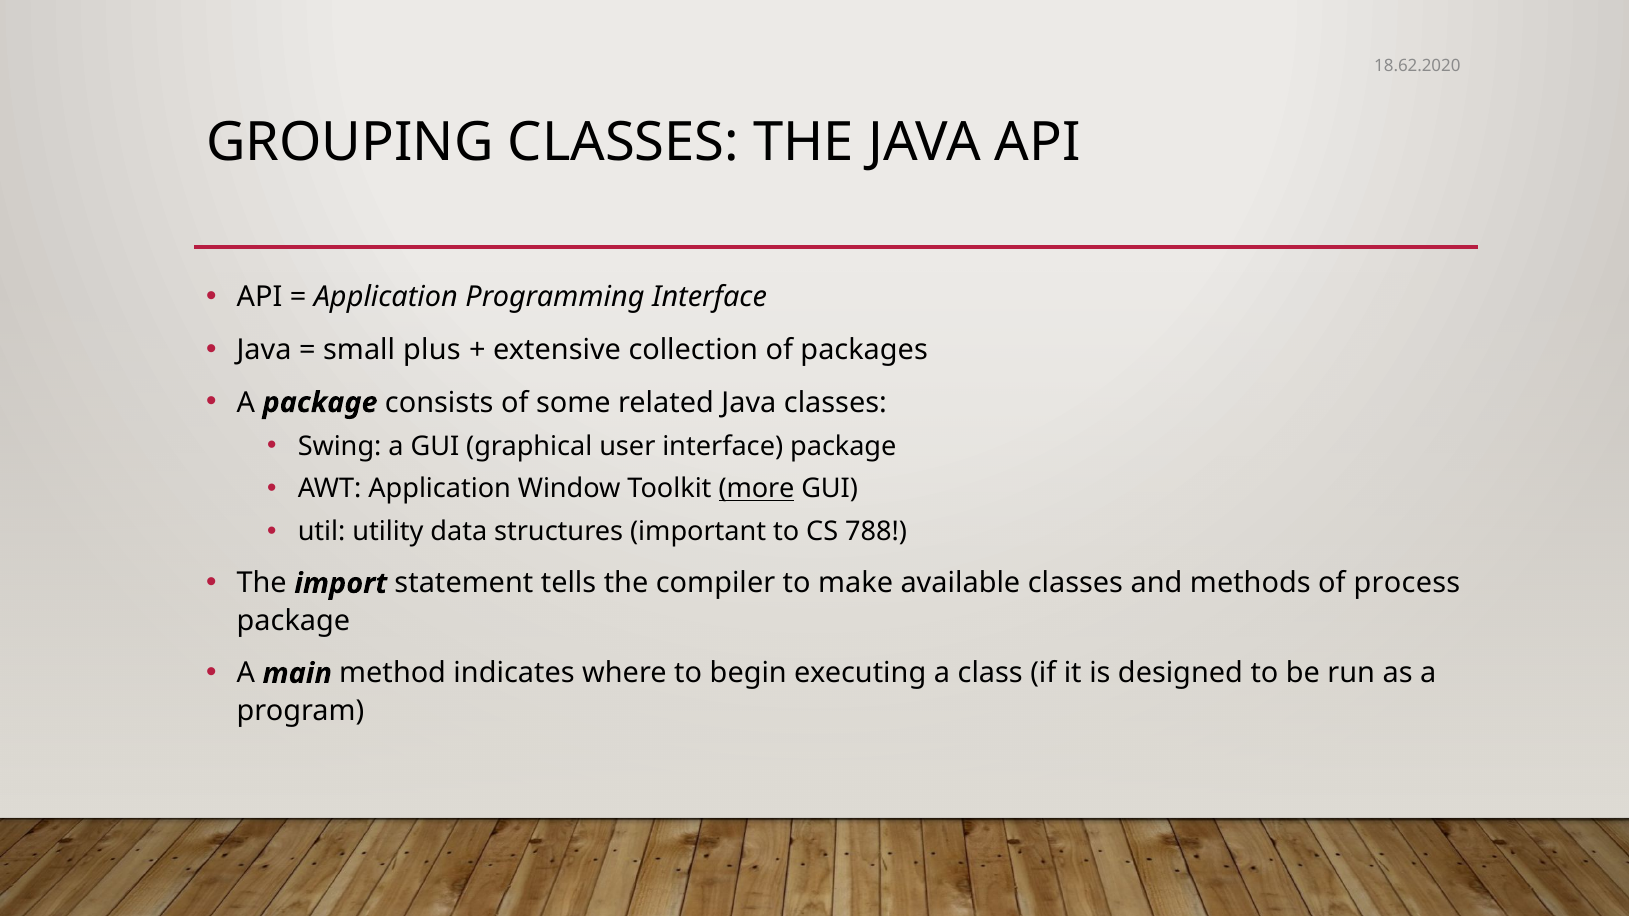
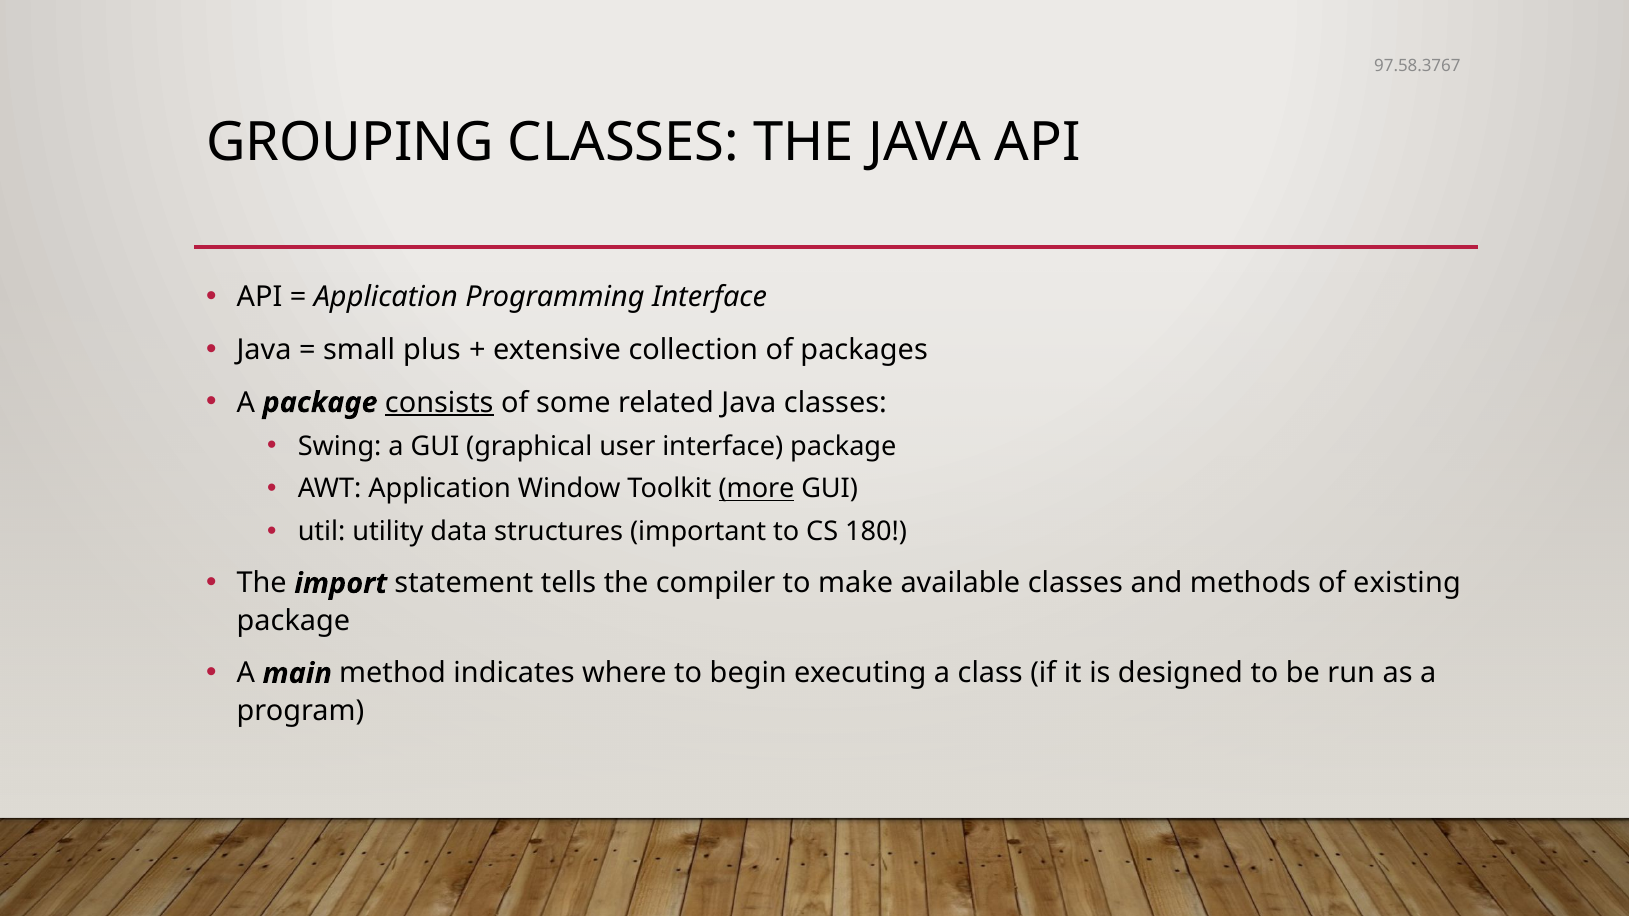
18.62.2020: 18.62.2020 -> 97.58.3767
consists underline: none -> present
788: 788 -> 180
process: process -> existing
